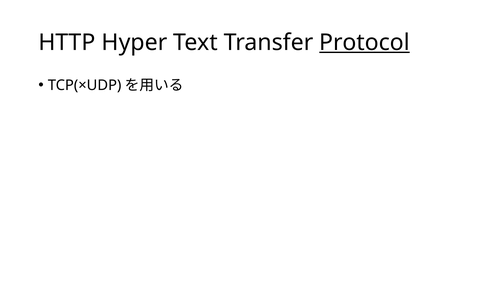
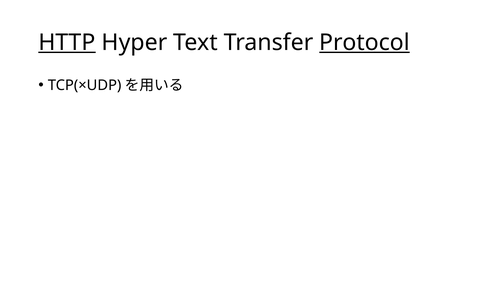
HTTP underline: none -> present
